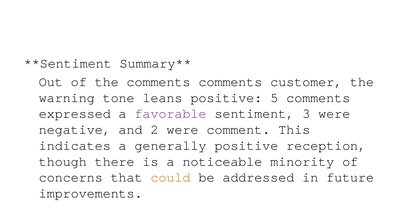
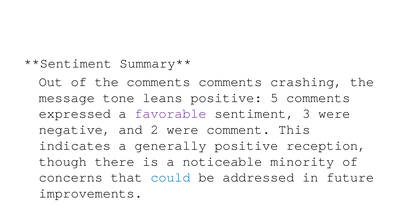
customer: customer -> crashing
warning: warning -> message
could colour: orange -> blue
